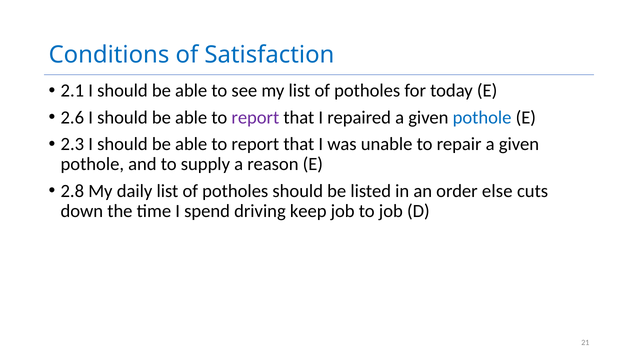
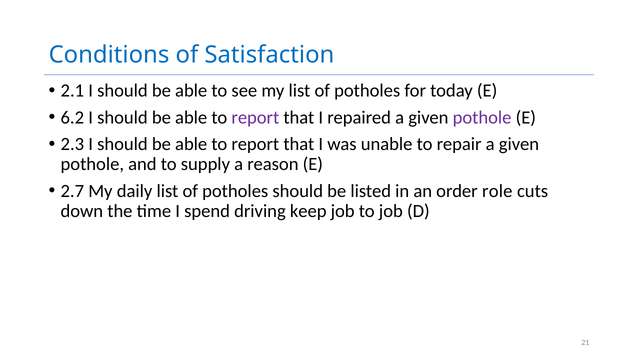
2.6: 2.6 -> 6.2
pothole at (482, 118) colour: blue -> purple
2.8: 2.8 -> 2.7
else: else -> role
